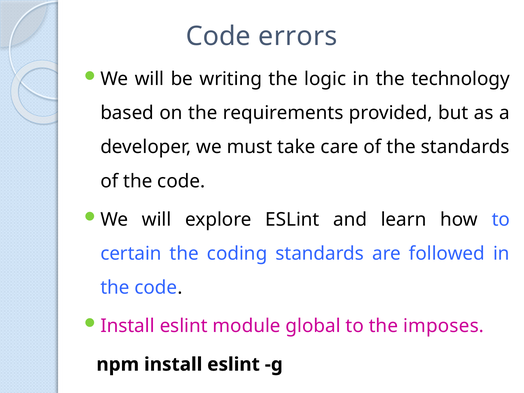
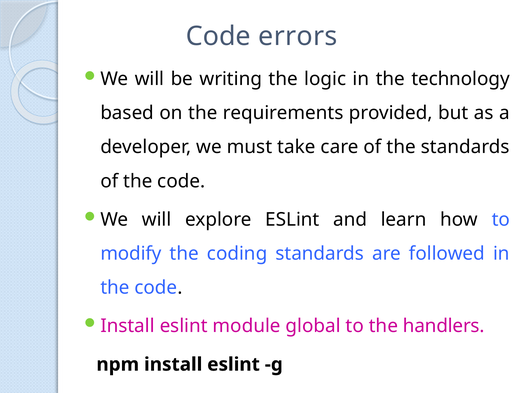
certain: certain -> modify
imposes: imposes -> handlers
